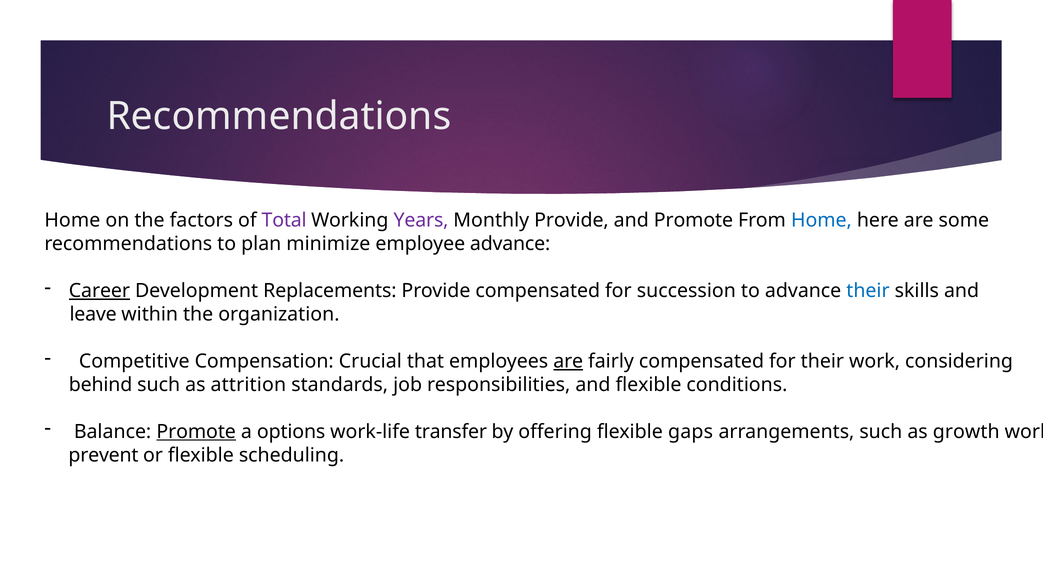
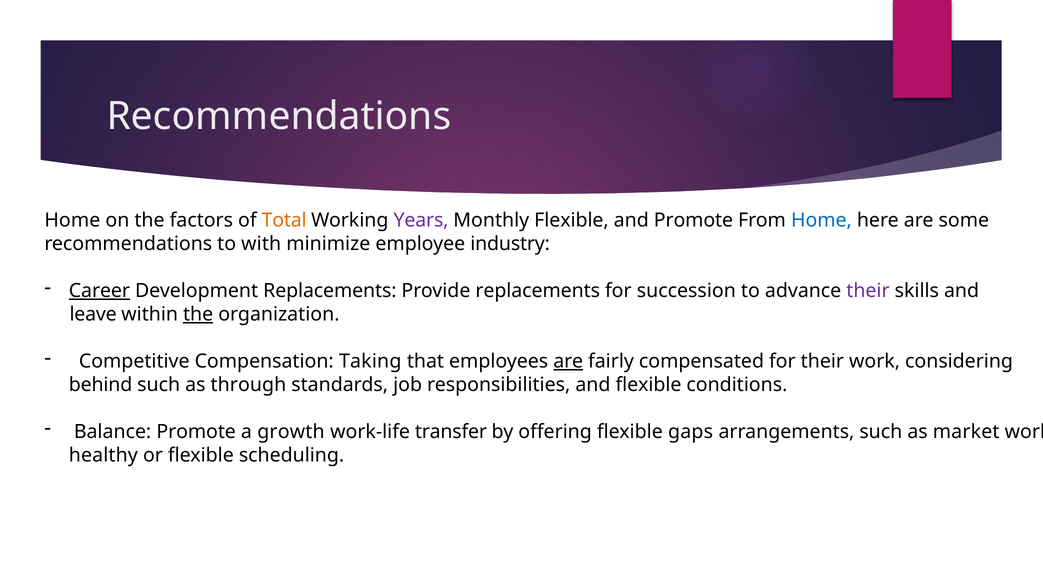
Total colour: purple -> orange
Monthly Provide: Provide -> Flexible
plan: plan -> with
employee advance: advance -> industry
Provide compensated: compensated -> replacements
their at (868, 291) colour: blue -> purple
the at (198, 314) underline: none -> present
Crucial: Crucial -> Taking
attrition: attrition -> through
Promote at (196, 432) underline: present -> none
options: options -> growth
growth: growth -> market
prevent: prevent -> healthy
